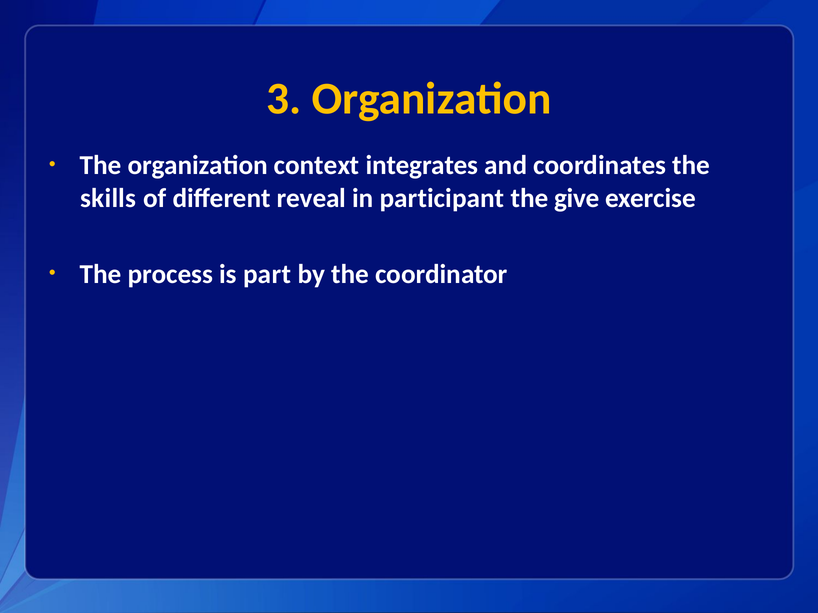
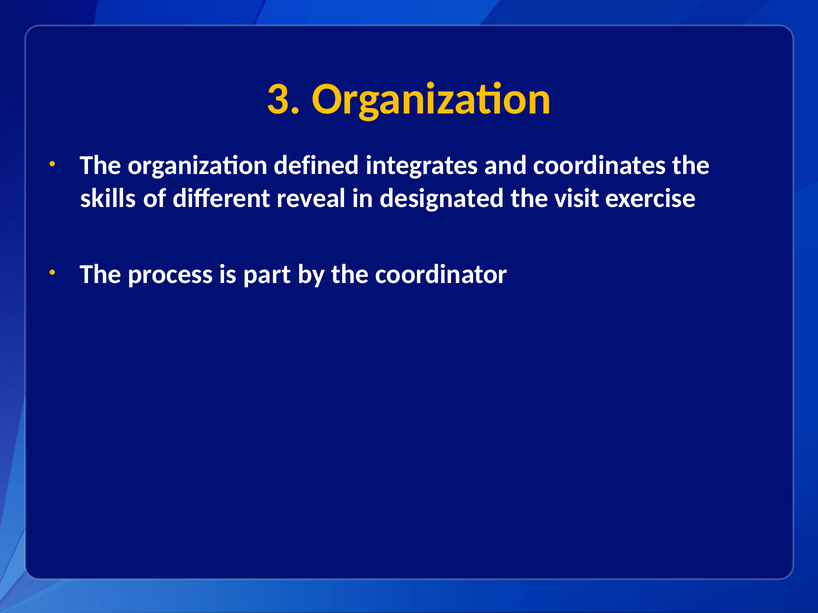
context: context -> defined
participant: participant -> designated
give: give -> visit
